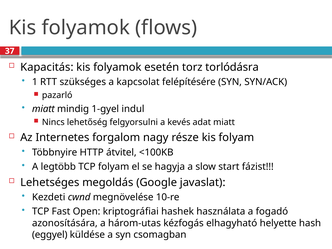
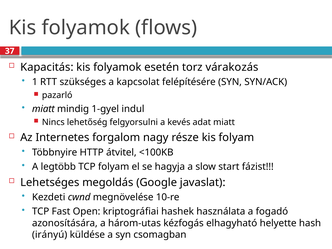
torlódásra: torlódásra -> várakozás
eggyel: eggyel -> irányú
